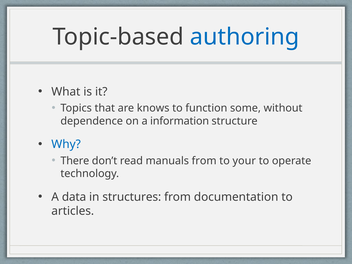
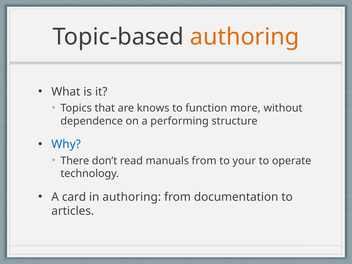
authoring at (245, 37) colour: blue -> orange
some: some -> more
information: information -> performing
data: data -> card
in structures: structures -> authoring
